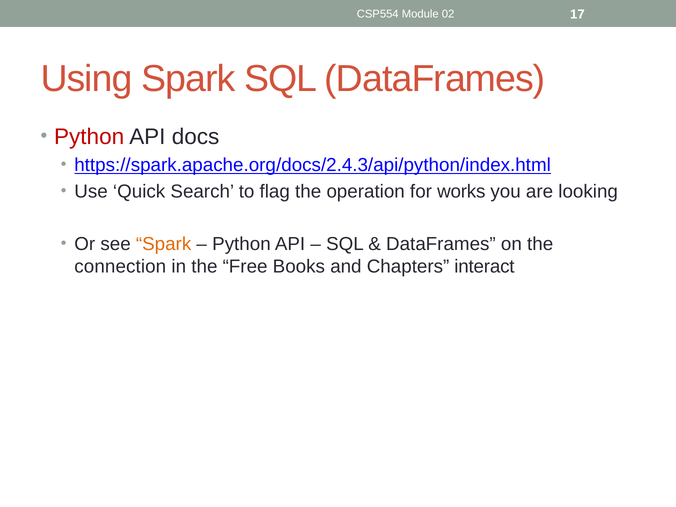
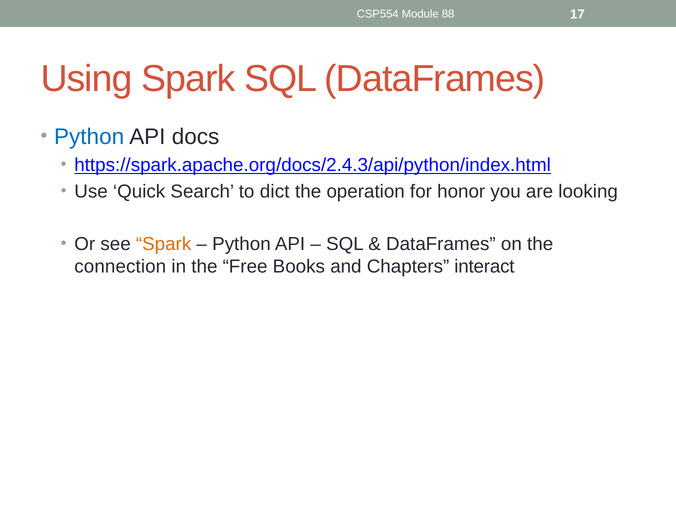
02: 02 -> 88
Python at (89, 137) colour: red -> blue
flag: flag -> dict
works: works -> honor
